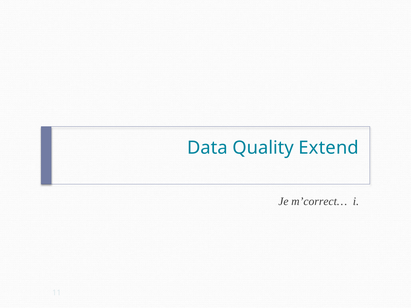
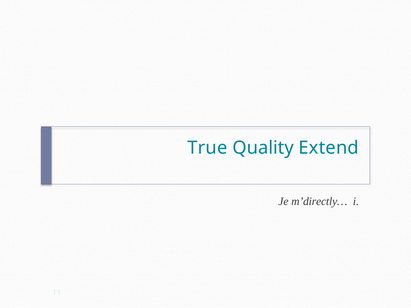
Data: Data -> True
m’correct…: m’correct… -> m’directly…
